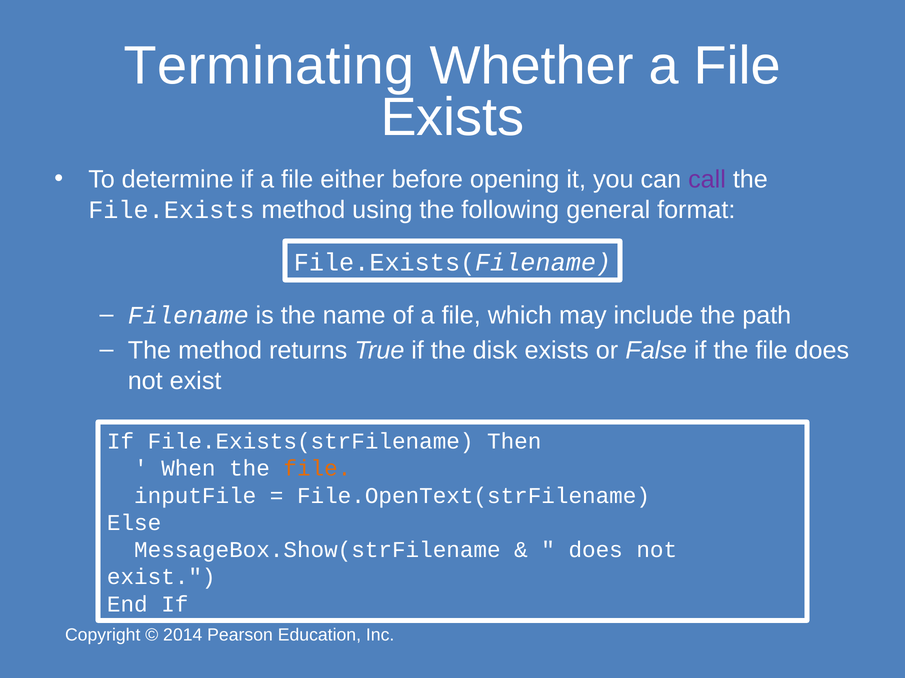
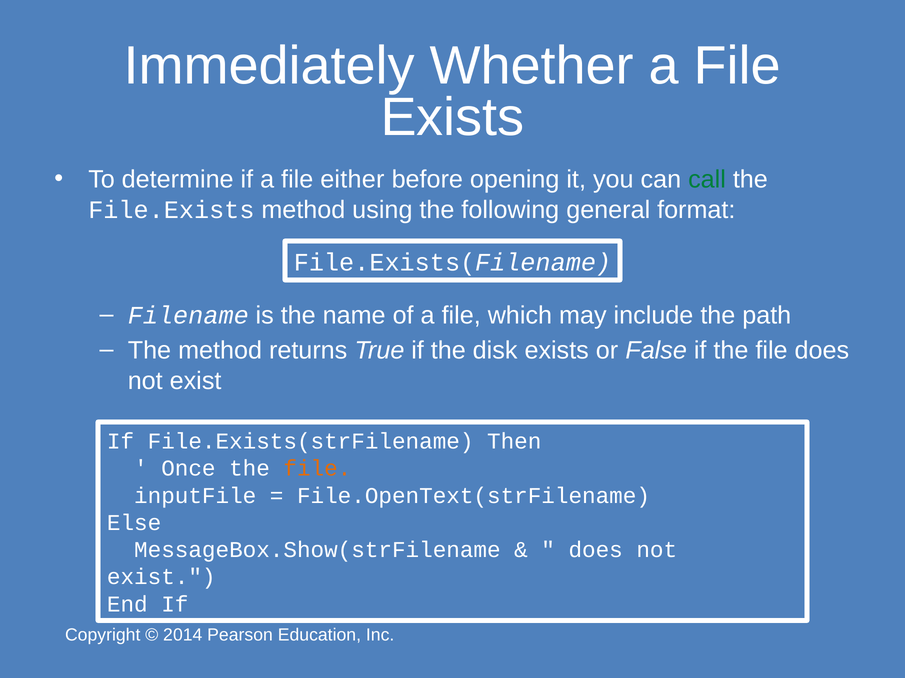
Terminating: Terminating -> Immediately
call colour: purple -> green
When: When -> Once
